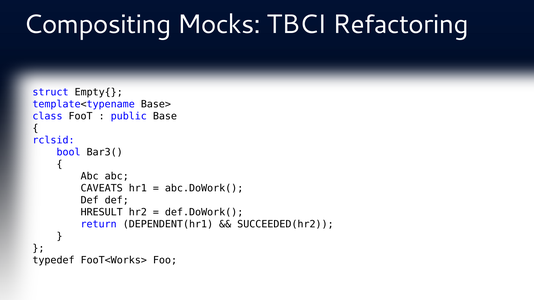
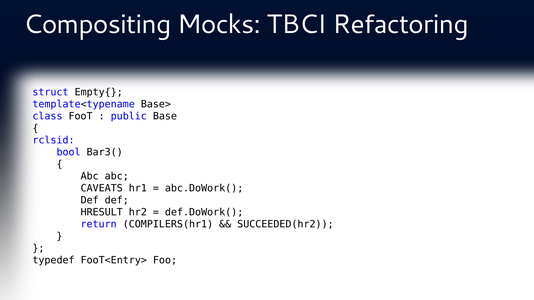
DEPENDENT(hr1: DEPENDENT(hr1 -> COMPILERS(hr1
FooT<Works>: FooT<Works> -> FooT<Entry>
